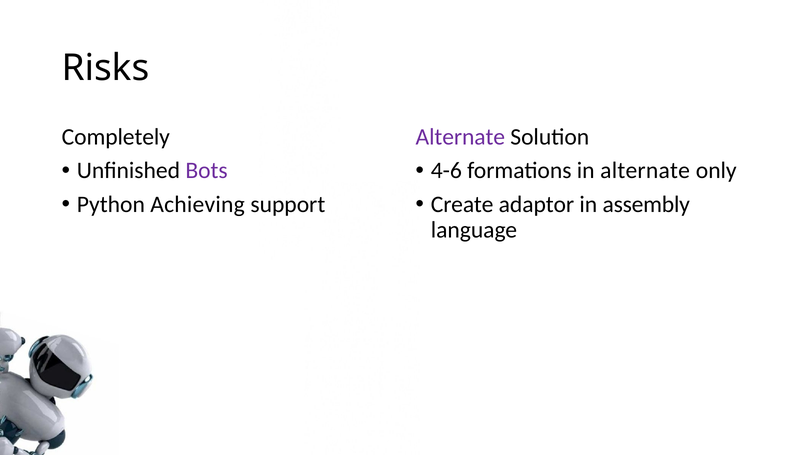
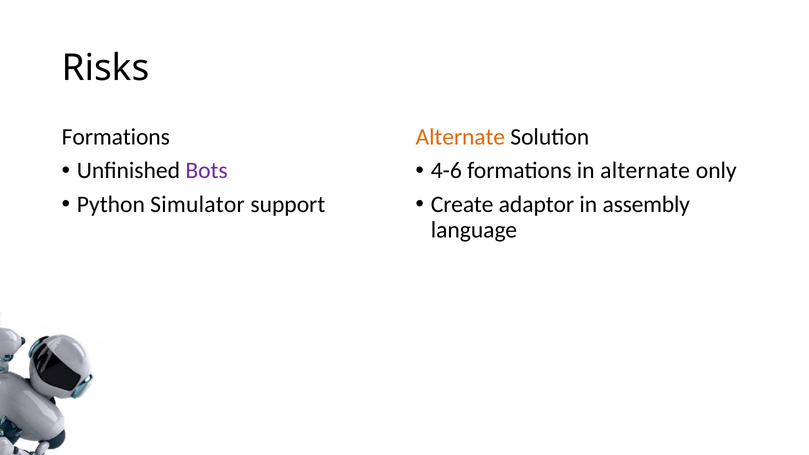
Completely at (116, 137): Completely -> Formations
Alternate at (460, 137) colour: purple -> orange
Achieving: Achieving -> Simulator
